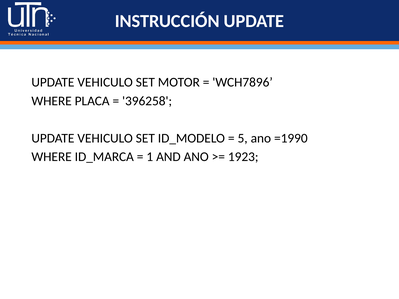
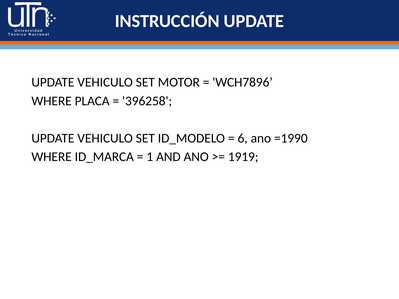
5: 5 -> 6
1923: 1923 -> 1919
